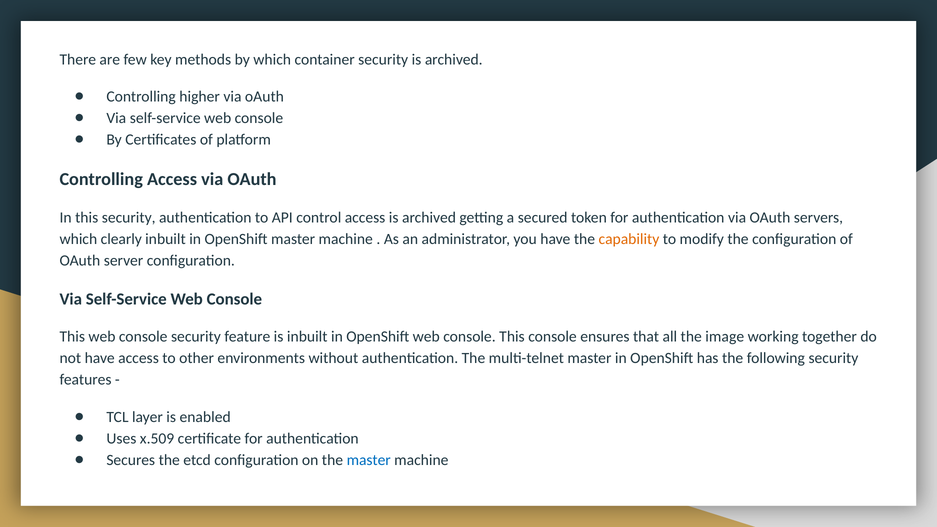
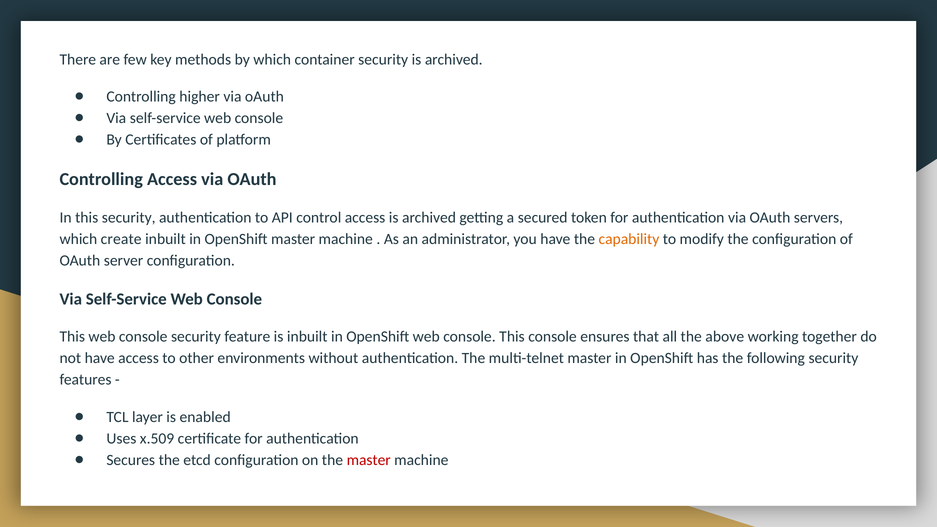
clearly: clearly -> create
image: image -> above
master at (369, 460) colour: blue -> red
